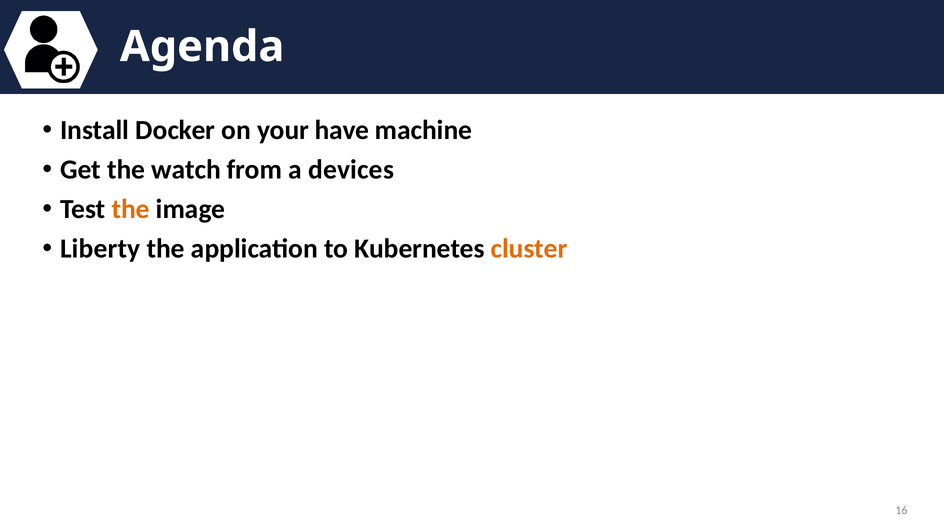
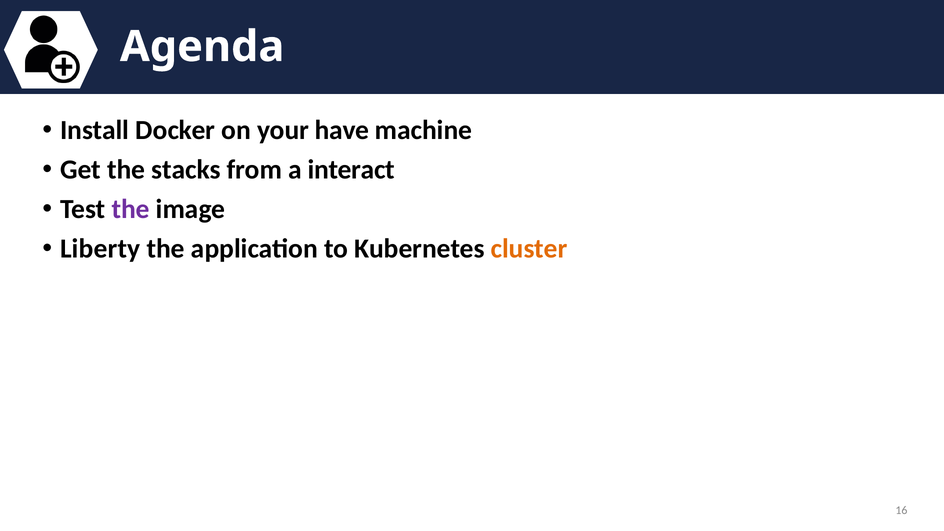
watch: watch -> stacks
devices: devices -> interact
the at (131, 209) colour: orange -> purple
